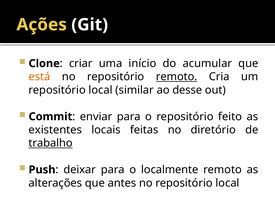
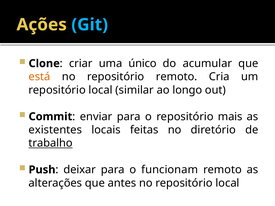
Git colour: white -> light blue
início: início -> único
remoto at (177, 77) underline: present -> none
desse: desse -> longo
feito: feito -> mais
localmente: localmente -> funcionam
